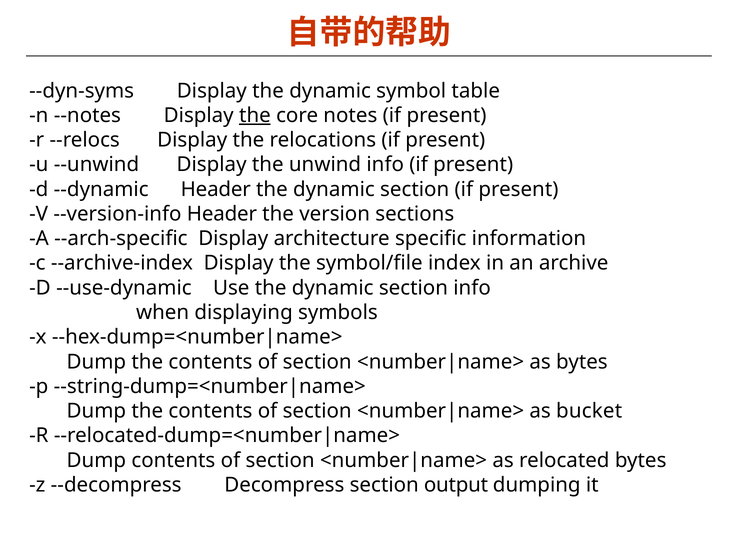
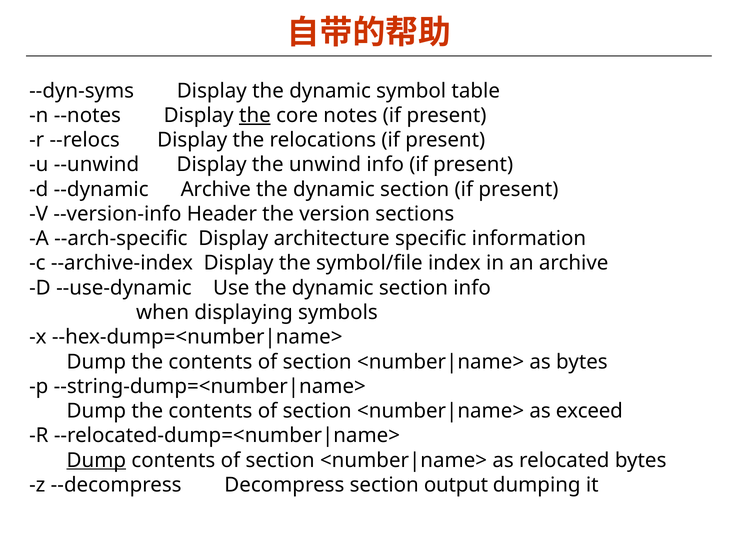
--dynamic Header: Header -> Archive
bucket: bucket -> exceed
Dump at (96, 460) underline: none -> present
